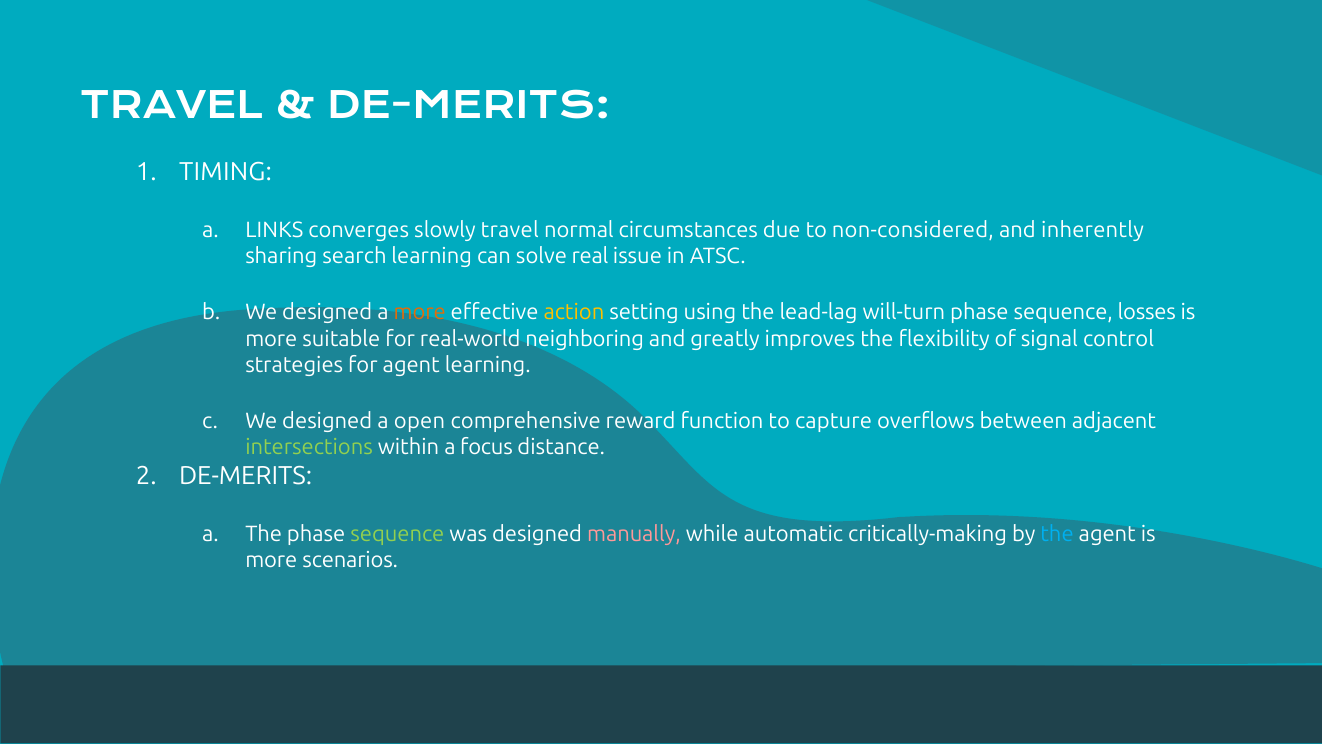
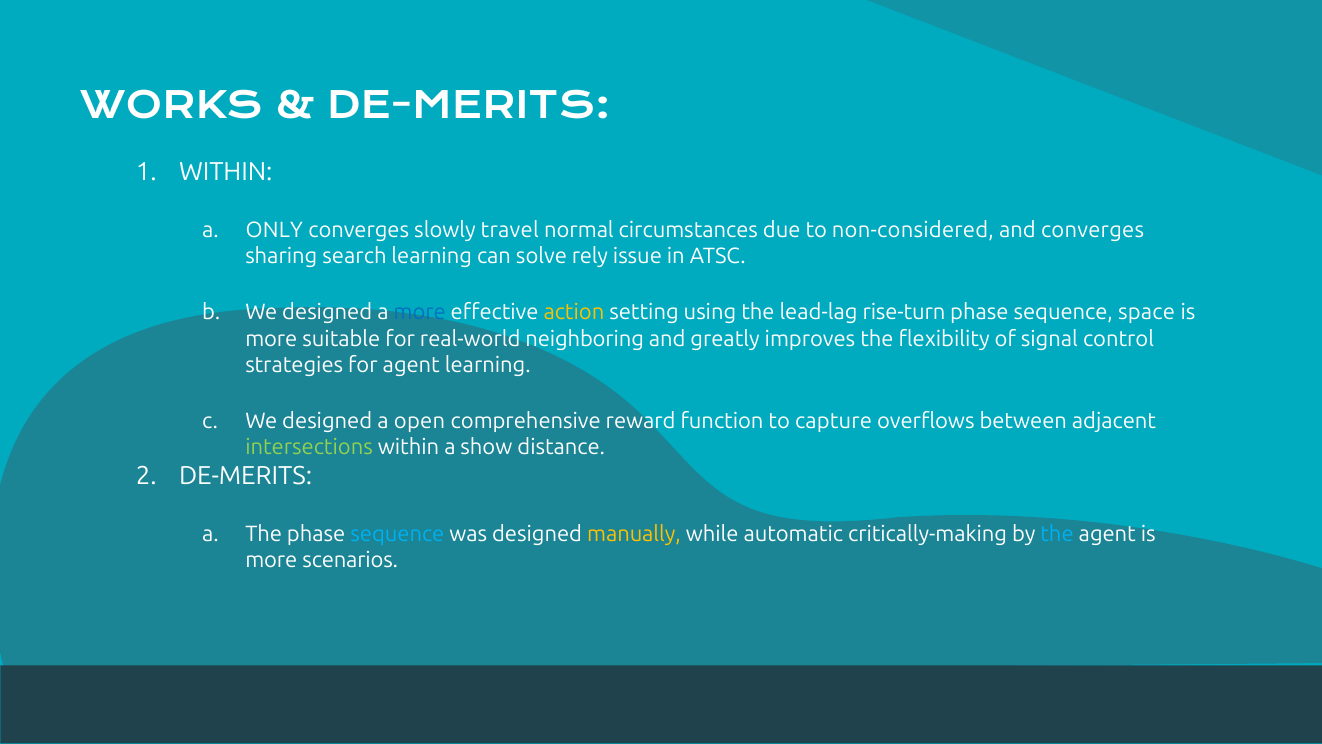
TRAVEL at (172, 106): TRAVEL -> WORKS
TIMING at (226, 172): TIMING -> WITHIN
LINKS: LINKS -> ONLY
and inherently: inherently -> converges
real: real -> rely
more at (420, 312) colour: orange -> blue
will-turn: will-turn -> rise-turn
losses: losses -> space
focus: focus -> show
sequence at (397, 534) colour: light green -> light blue
manually colour: pink -> yellow
